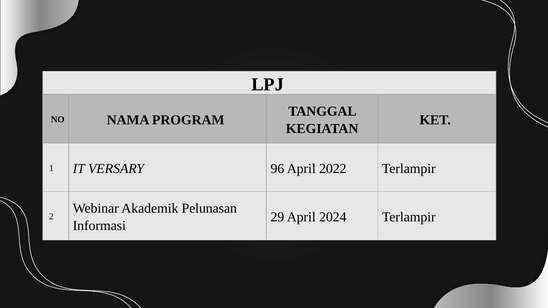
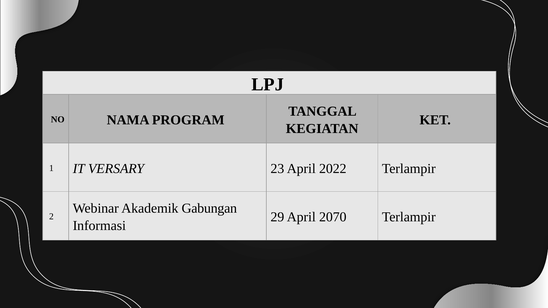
96: 96 -> 23
Pelunasan: Pelunasan -> Gabungan
2024: 2024 -> 2070
